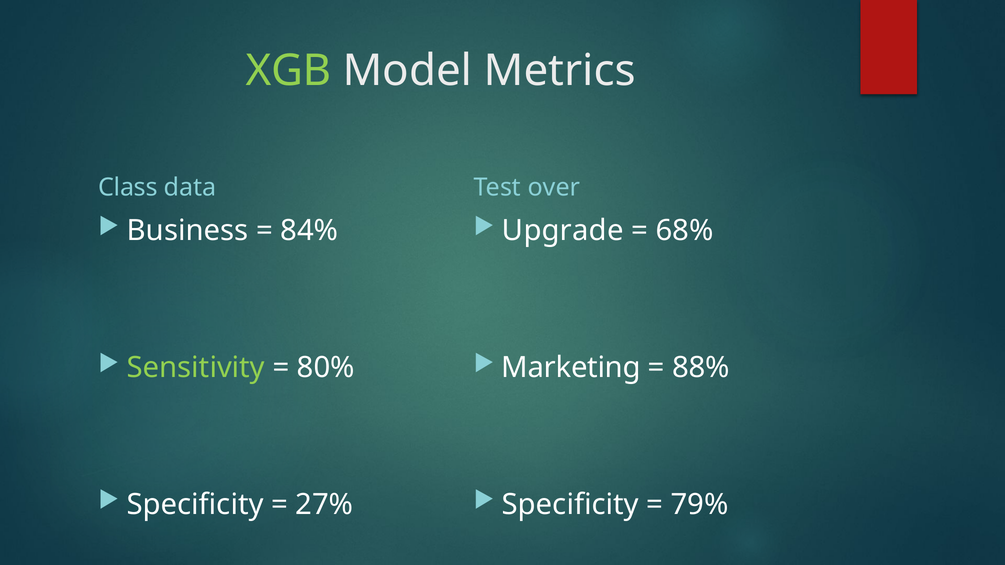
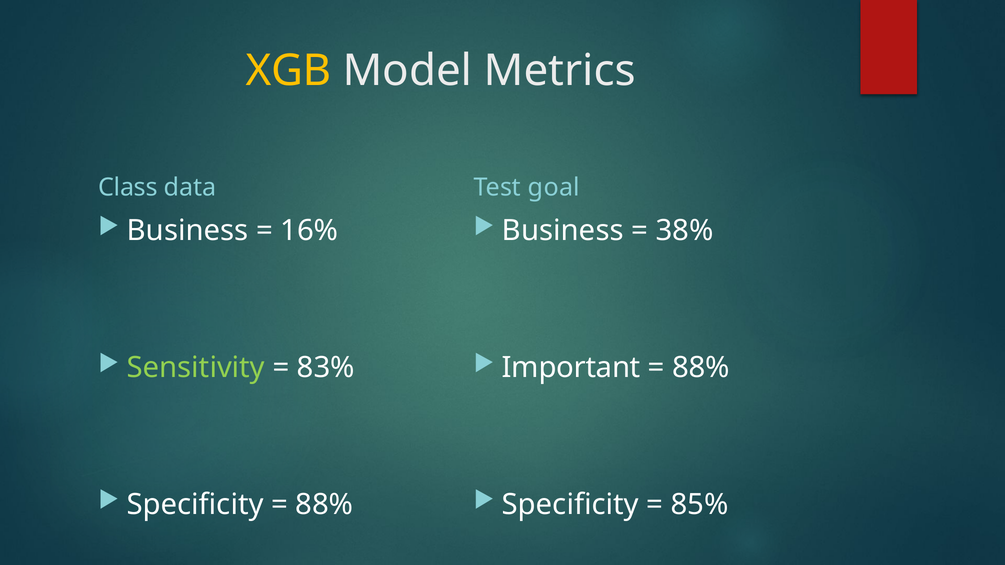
XGB colour: light green -> yellow
over: over -> goal
84%: 84% -> 16%
Upgrade at (563, 231): Upgrade -> Business
68%: 68% -> 38%
80%: 80% -> 83%
Marketing: Marketing -> Important
27% at (324, 505): 27% -> 88%
79%: 79% -> 85%
